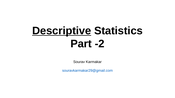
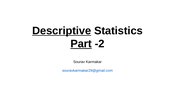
Part underline: none -> present
